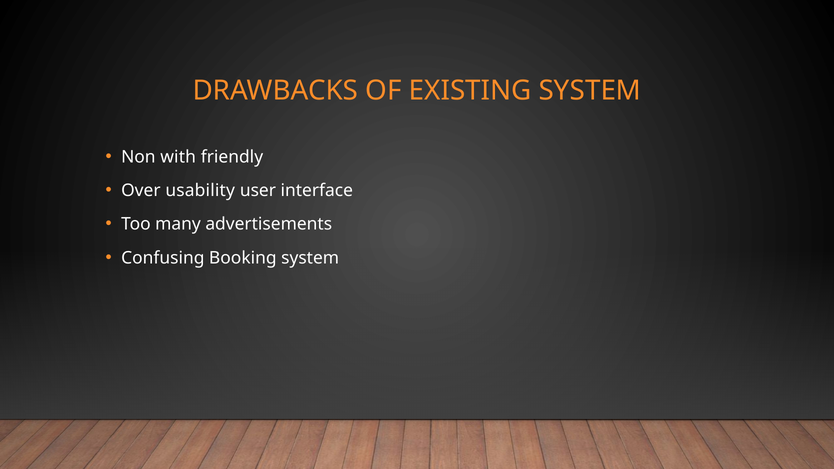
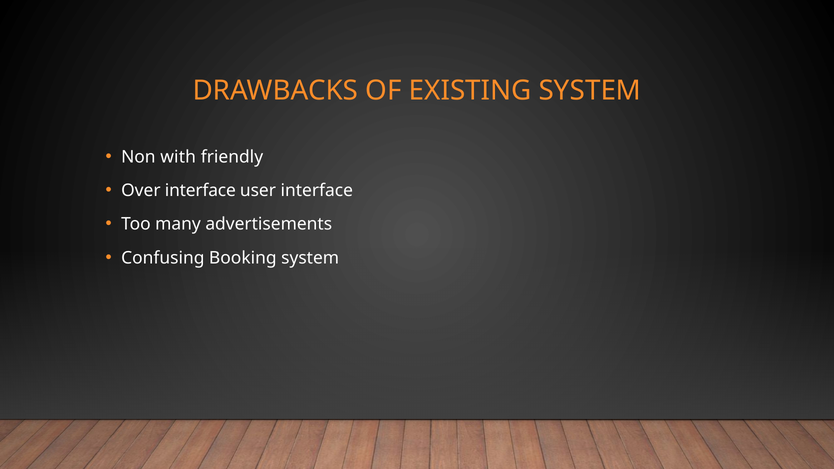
Over usability: usability -> interface
